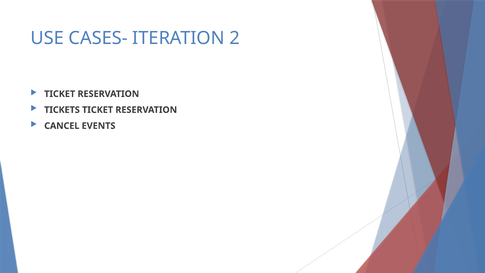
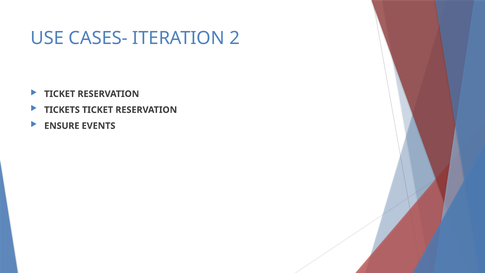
CANCEL: CANCEL -> ENSURE
